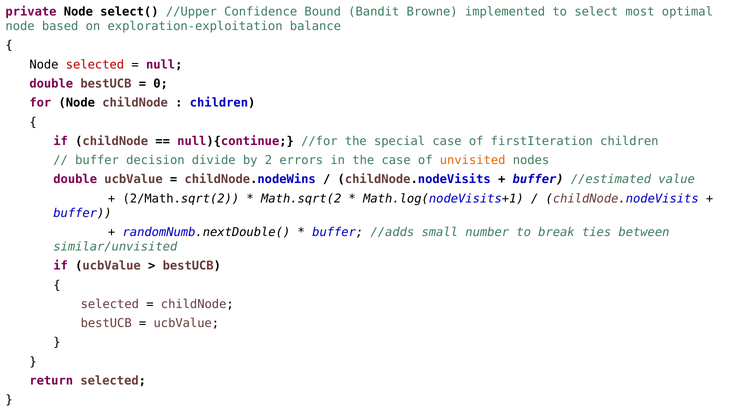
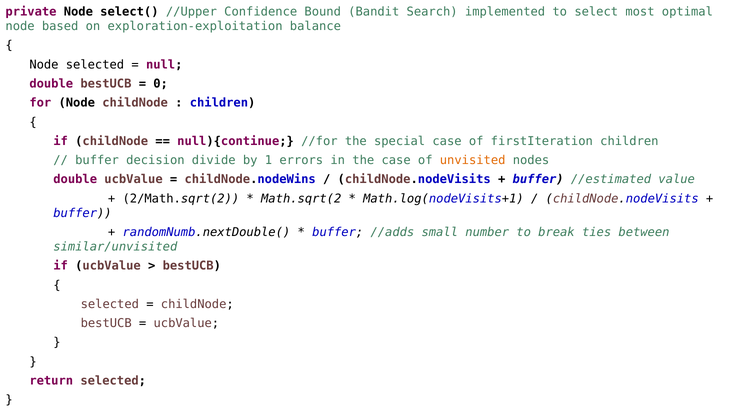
Browne: Browne -> Search
selected at (95, 65) colour: red -> black
2: 2 -> 1
